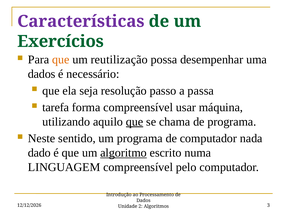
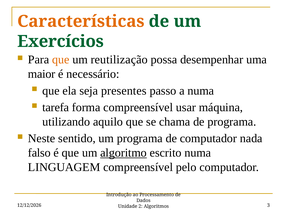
Características colour: purple -> orange
dados at (42, 74): dados -> maior
resolução: resolução -> presentes
a passa: passa -> numa
que at (135, 122) underline: present -> none
dado: dado -> falso
